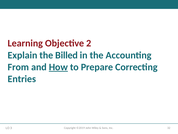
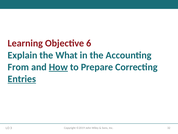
2: 2 -> 6
Billed: Billed -> What
Entries underline: none -> present
